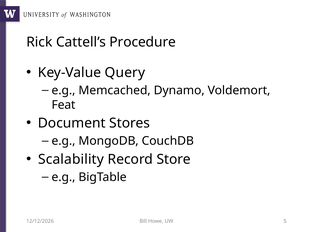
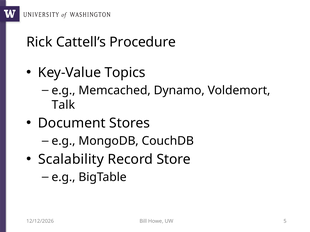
Query: Query -> Topics
Feat: Feat -> Talk
